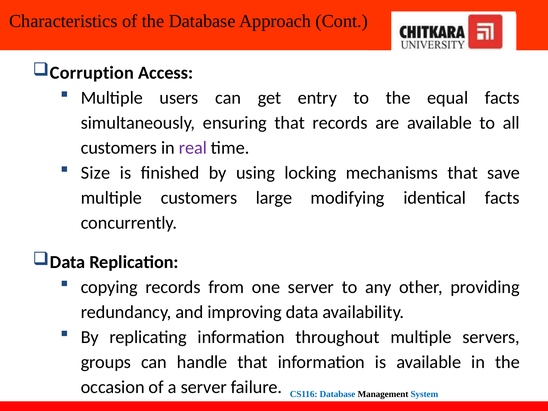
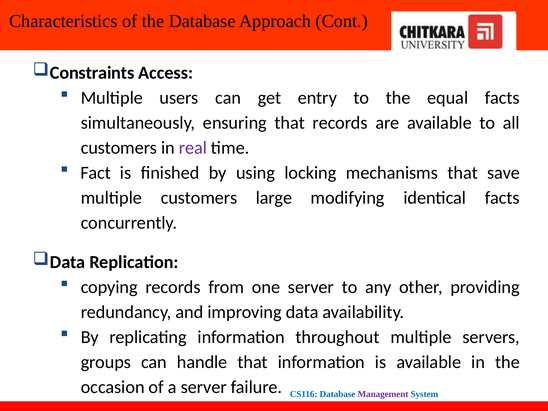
Corruption: Corruption -> Constraints
Size: Size -> Fact
Management colour: black -> purple
